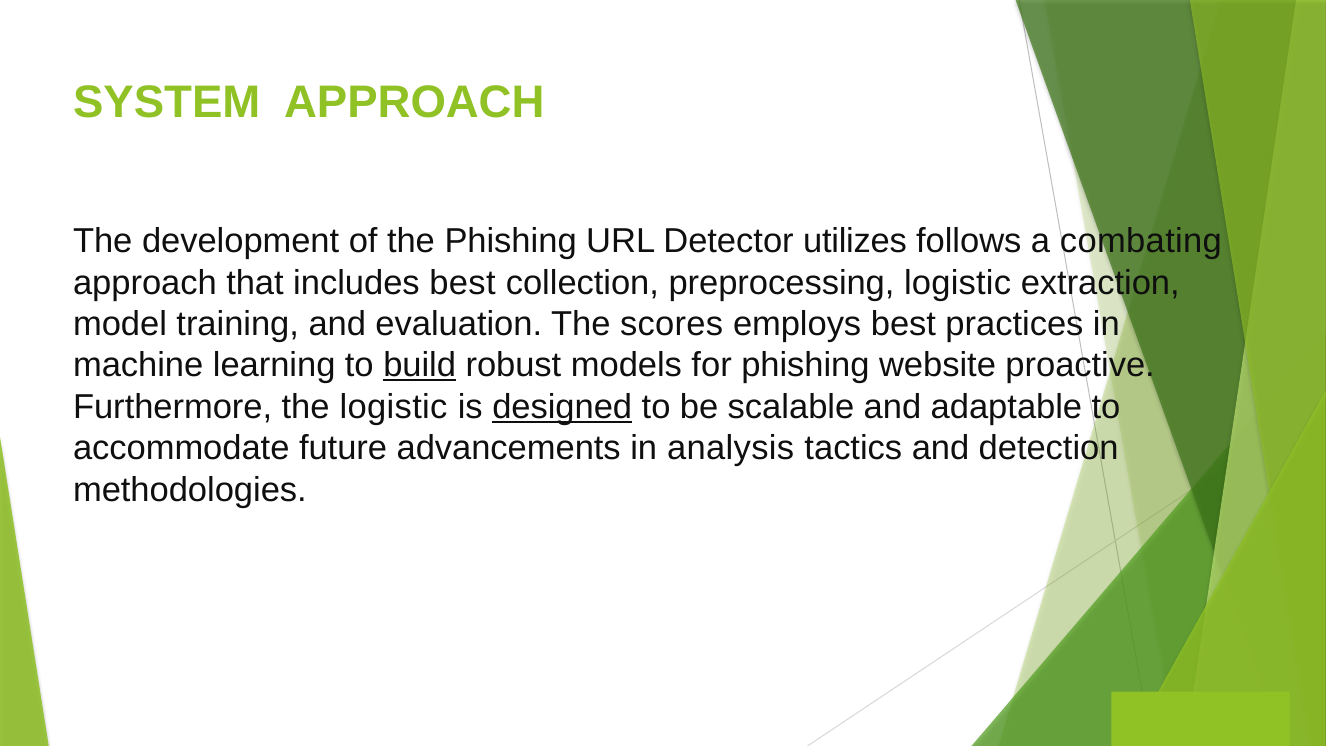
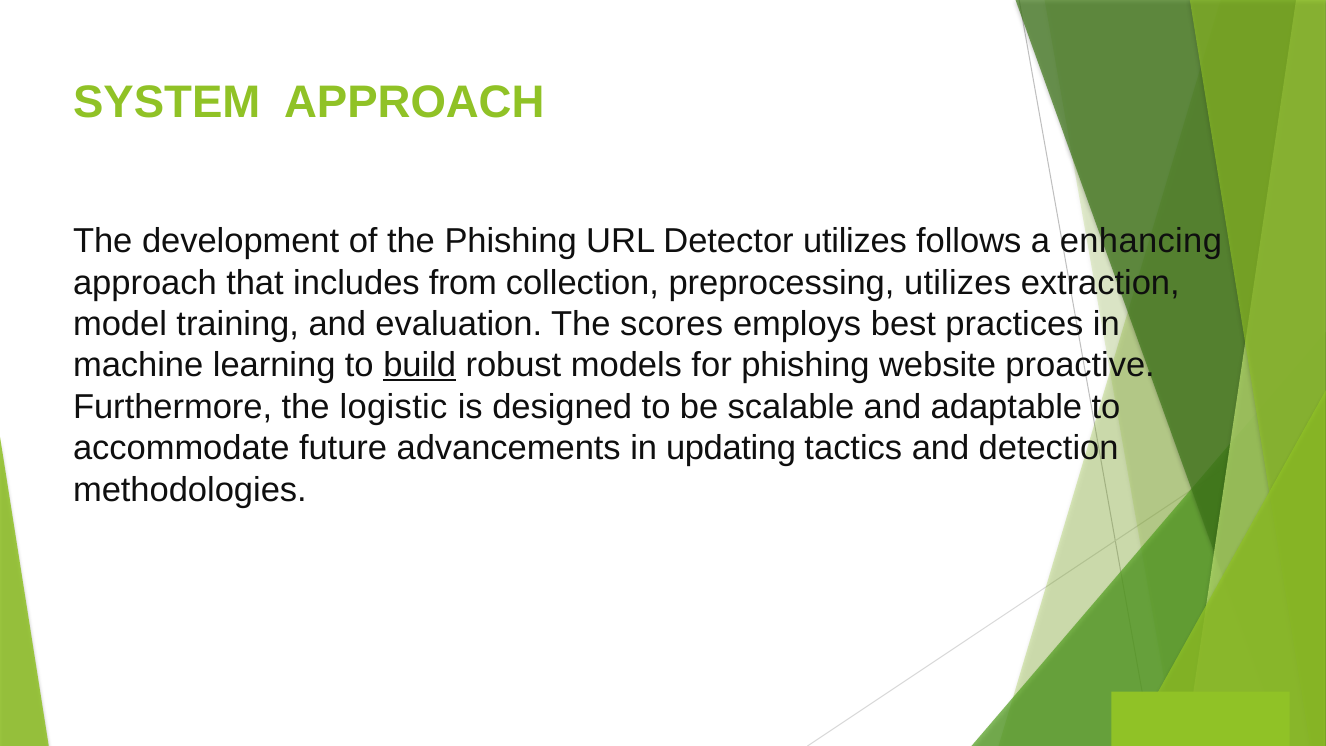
combating: combating -> enhancing
includes best: best -> from
preprocessing logistic: logistic -> utilizes
designed underline: present -> none
analysis: analysis -> updating
